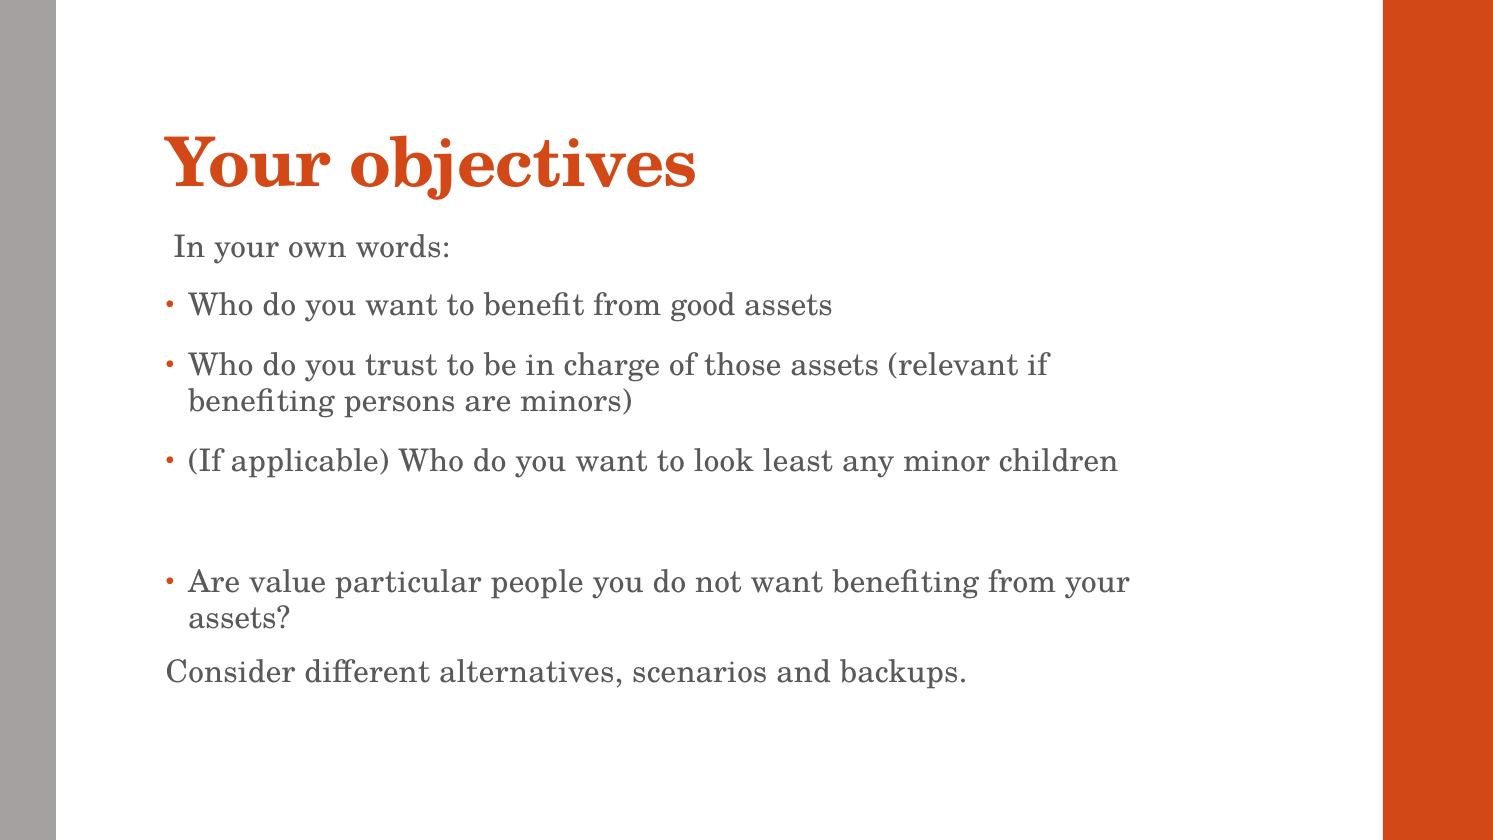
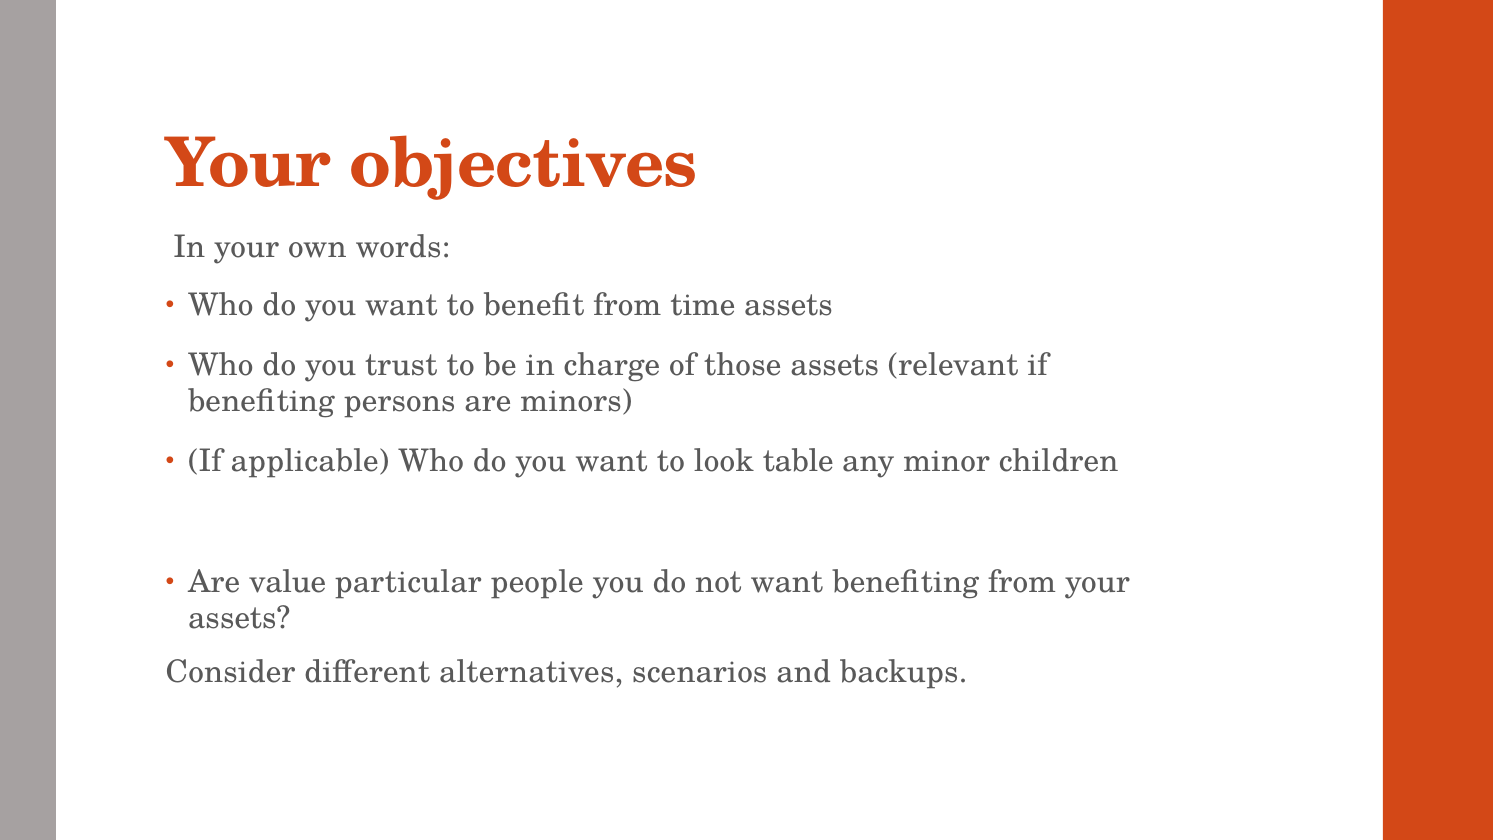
good: good -> time
least: least -> table
